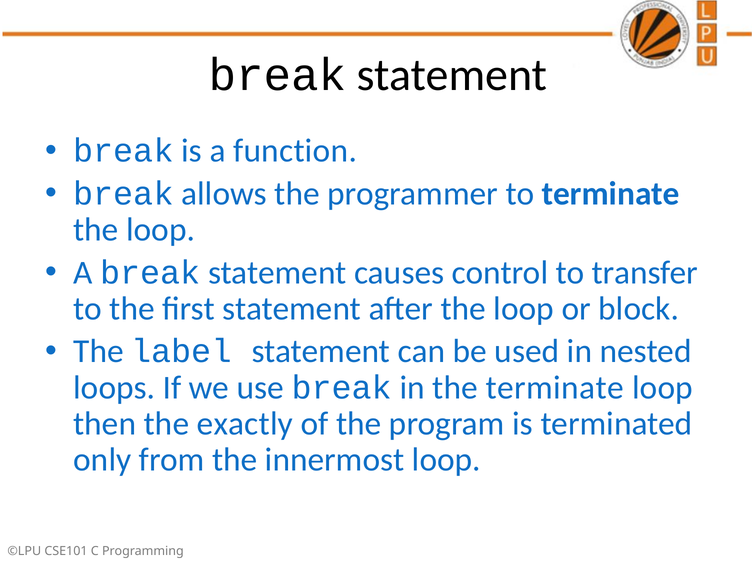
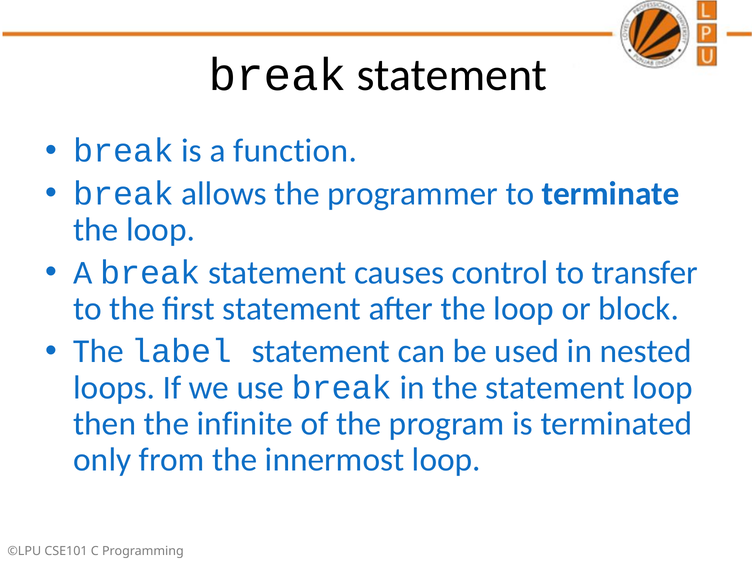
the terminate: terminate -> statement
exactly: exactly -> infinite
